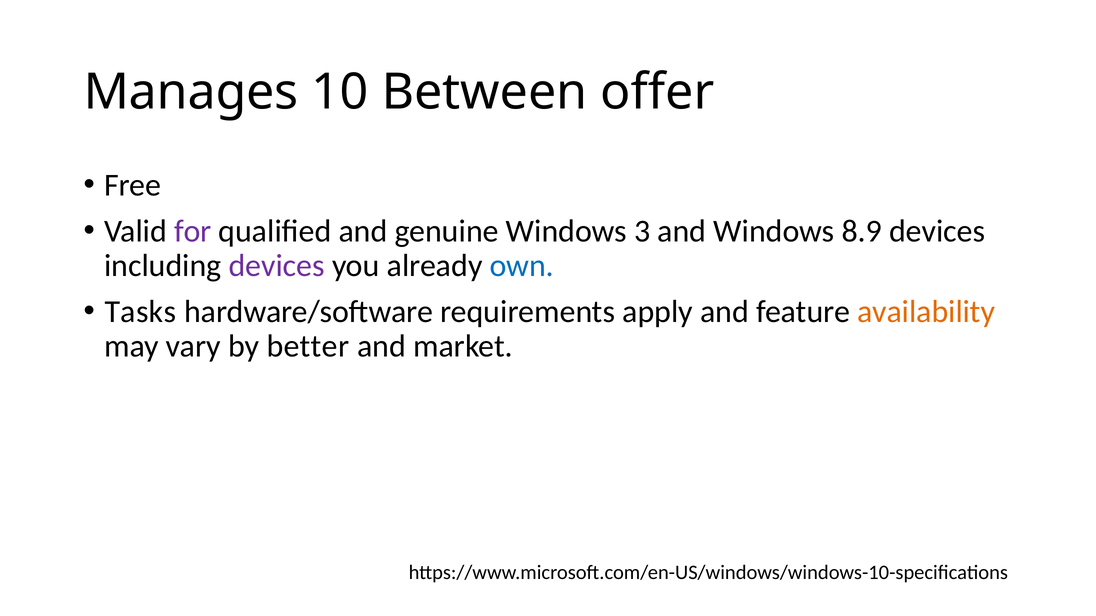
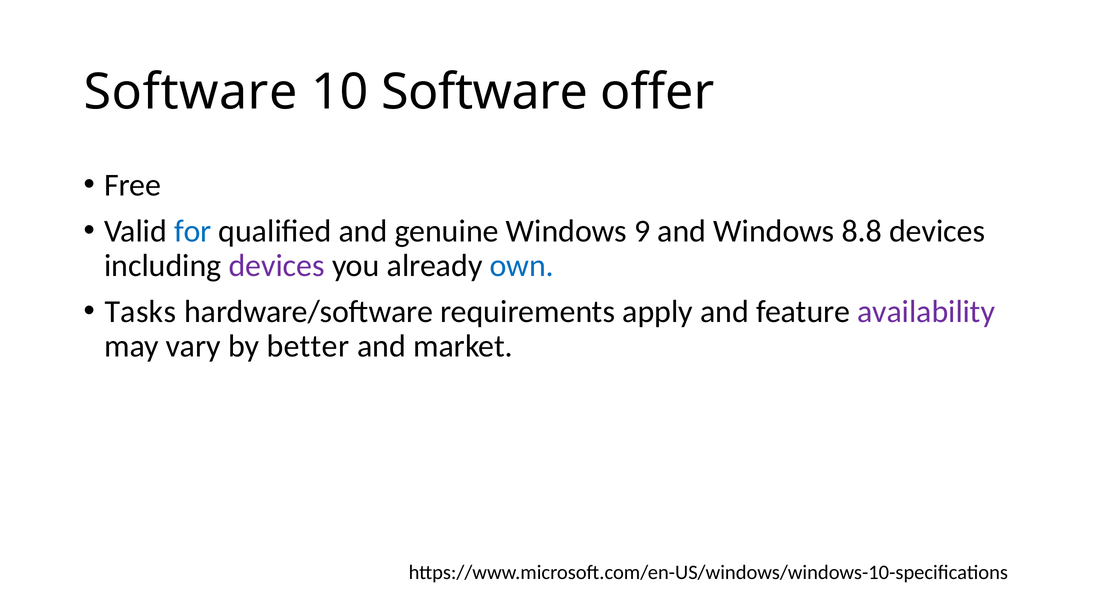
Manages at (191, 92): Manages -> Software
10 Between: Between -> Software
for colour: purple -> blue
3: 3 -> 9
8.9: 8.9 -> 8.8
availability colour: orange -> purple
